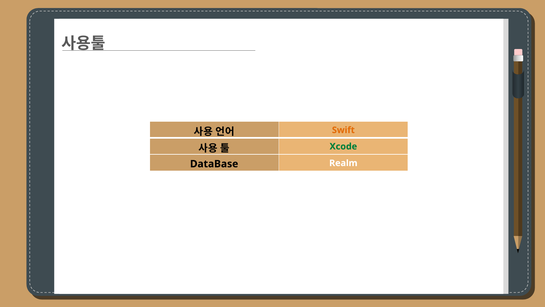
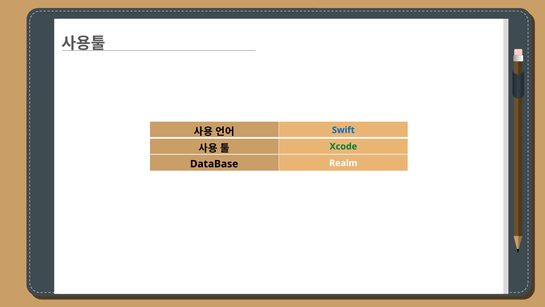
Swift colour: orange -> blue
